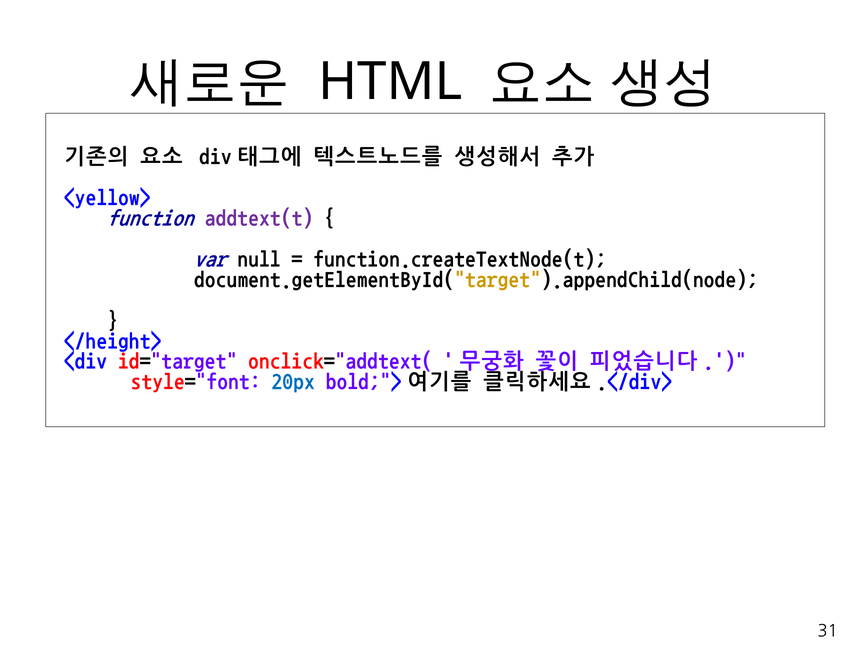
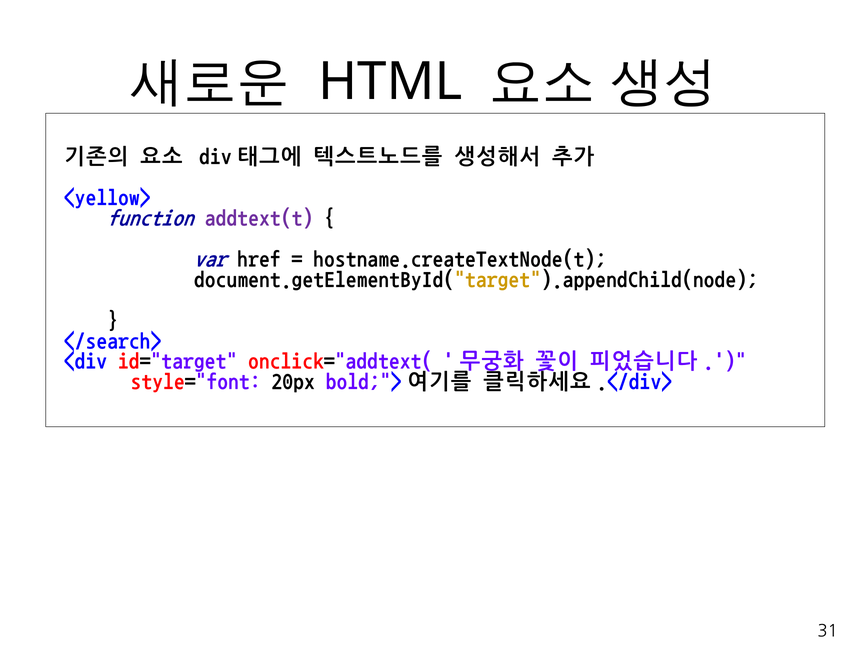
null: null -> href
function.createTextNode(t: function.createTextNode(t -> hostname.createTextNode(t
</height>: </height> -> </search>
20px colour: blue -> black
